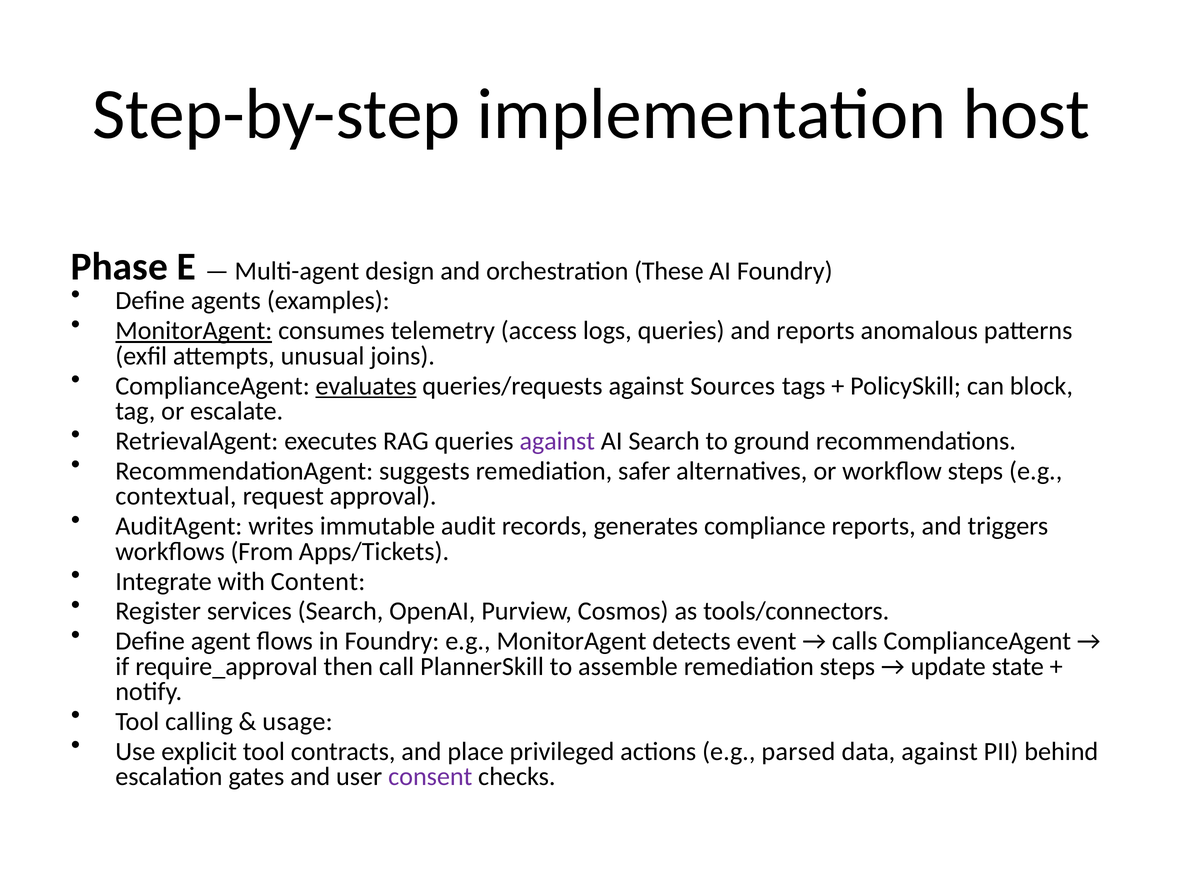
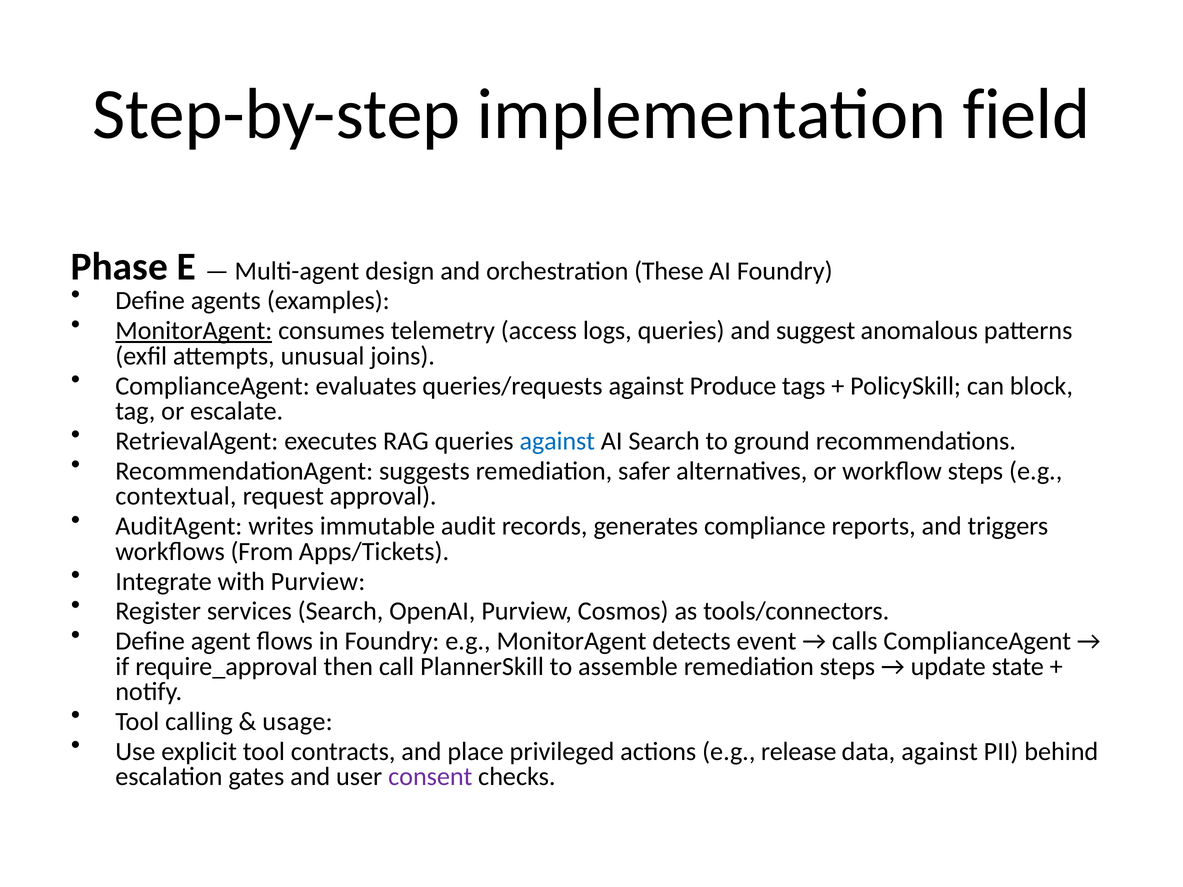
host: host -> field
and reports: reports -> suggest
evaluates underline: present -> none
Sources: Sources -> Produce
against at (557, 441) colour: purple -> blue
with Content: Content -> Purview
parsed: parsed -> release
